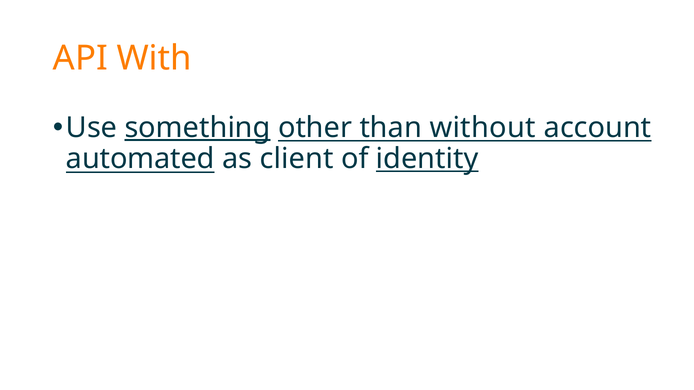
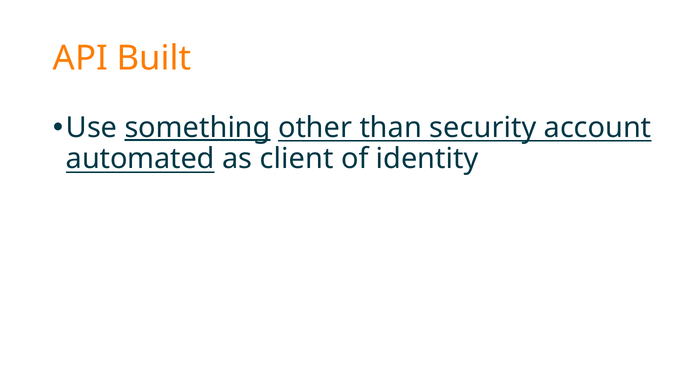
With: With -> Built
without: without -> security
identity underline: present -> none
